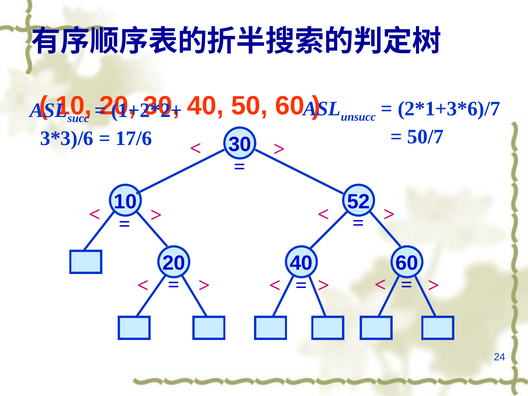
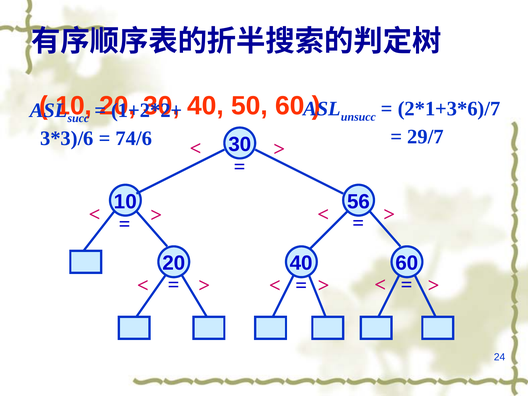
50/7: 50/7 -> 29/7
17/6: 17/6 -> 74/6
52: 52 -> 56
